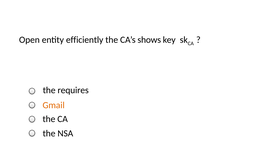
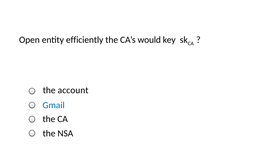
shows: shows -> would
requires: requires -> account
Gmail colour: orange -> blue
